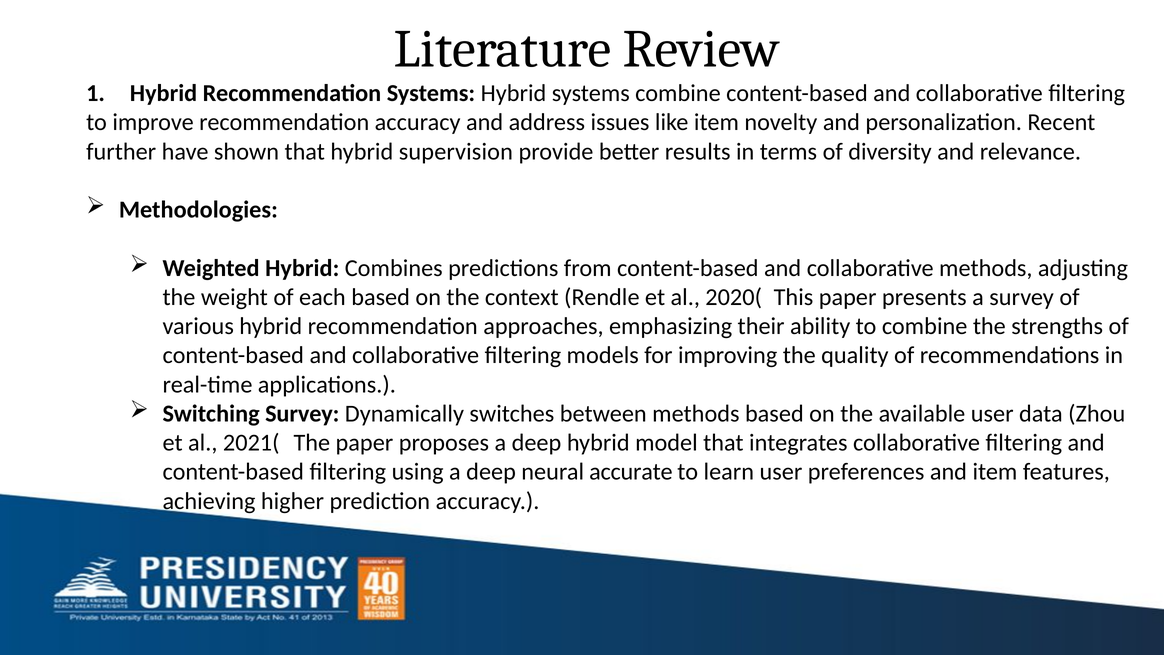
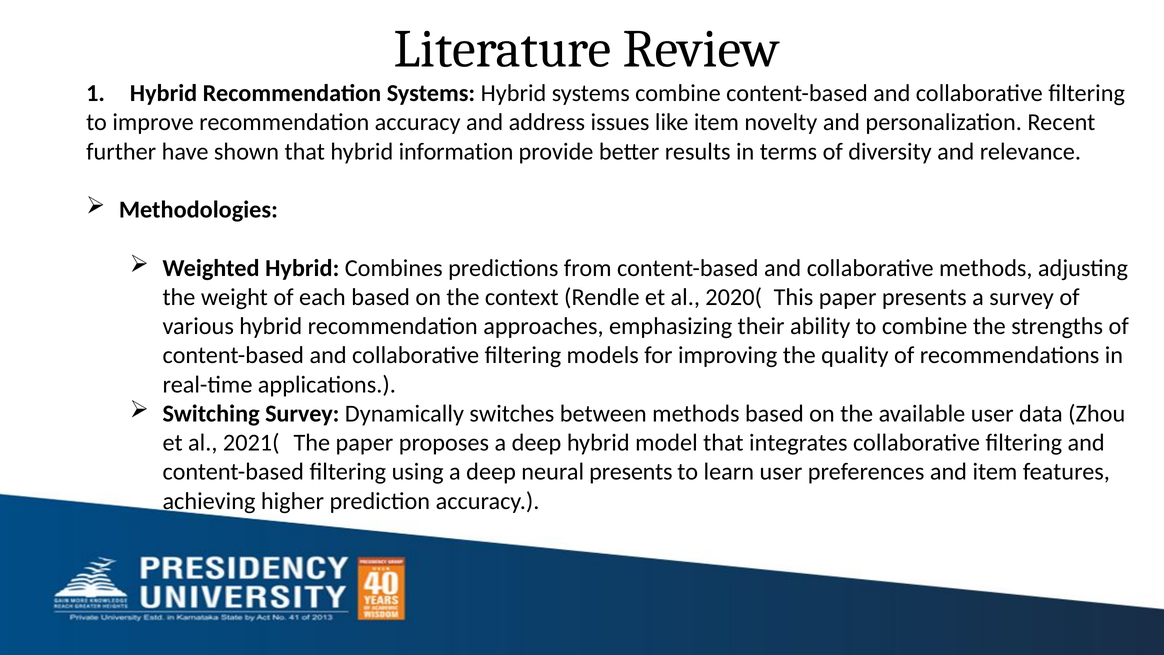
supervision: supervision -> information
neural accurate: accurate -> presents
